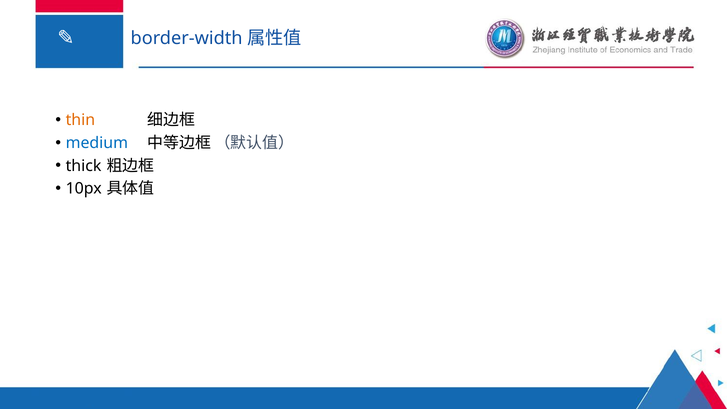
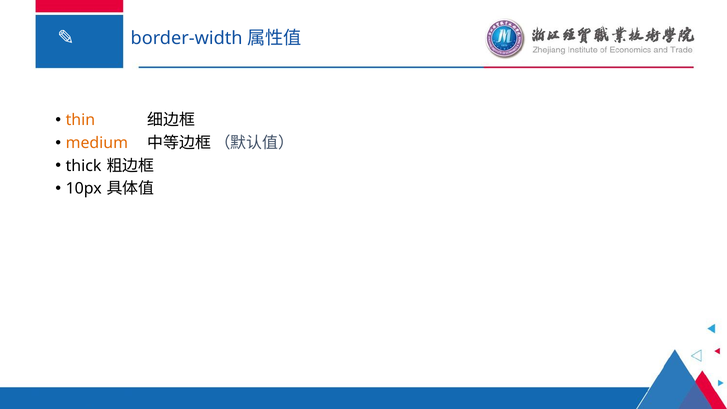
medium colour: blue -> orange
